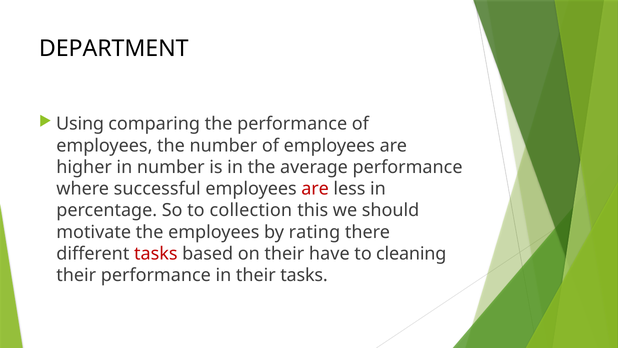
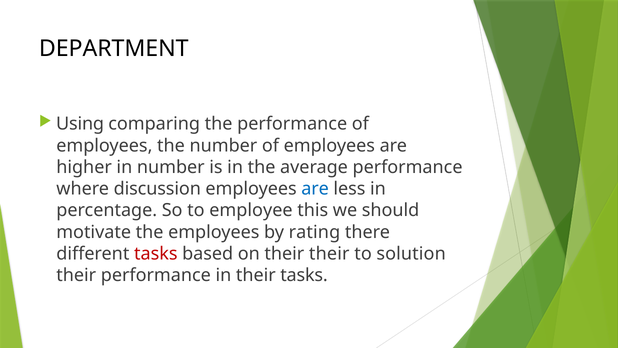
successful: successful -> discussion
are at (315, 189) colour: red -> blue
collection: collection -> employee
their have: have -> their
cleaning: cleaning -> solution
